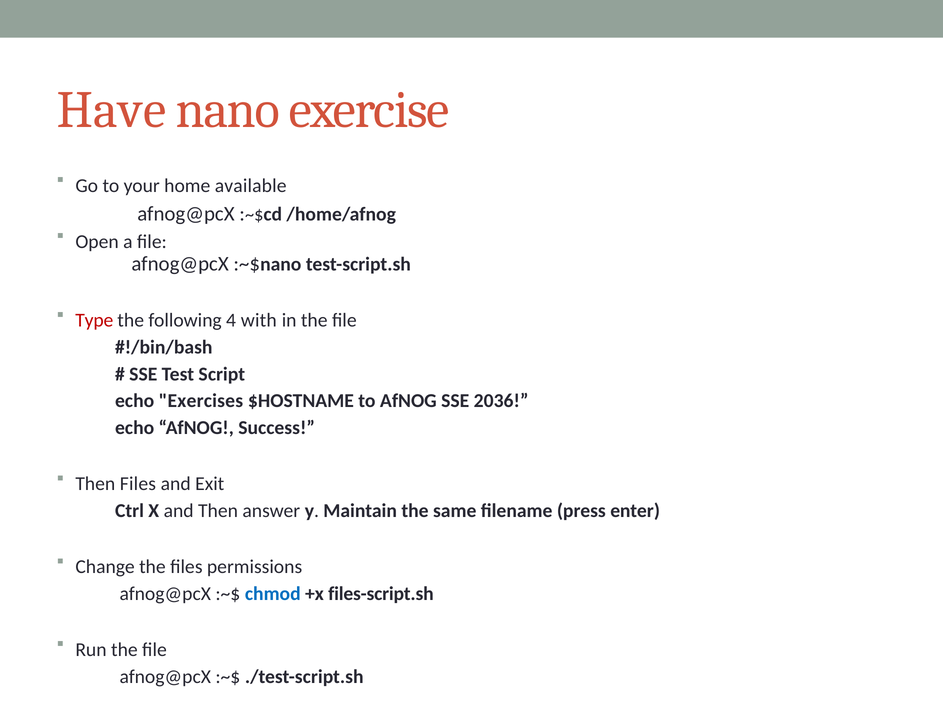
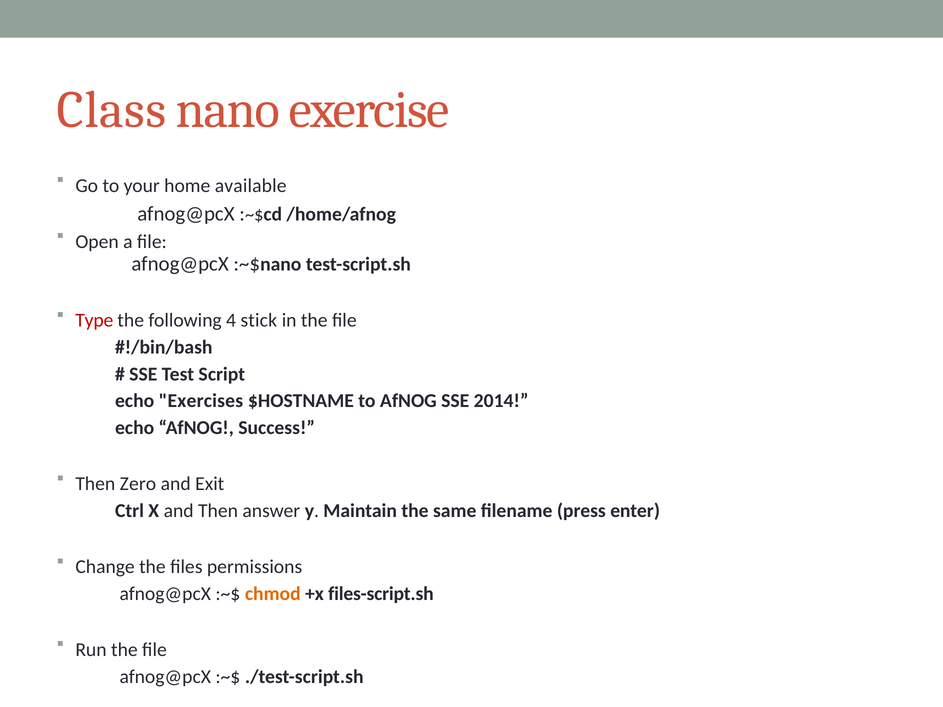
Have: Have -> Class
with: with -> stick
2036: 2036 -> 2014
Then Files: Files -> Zero
chmod colour: blue -> orange
